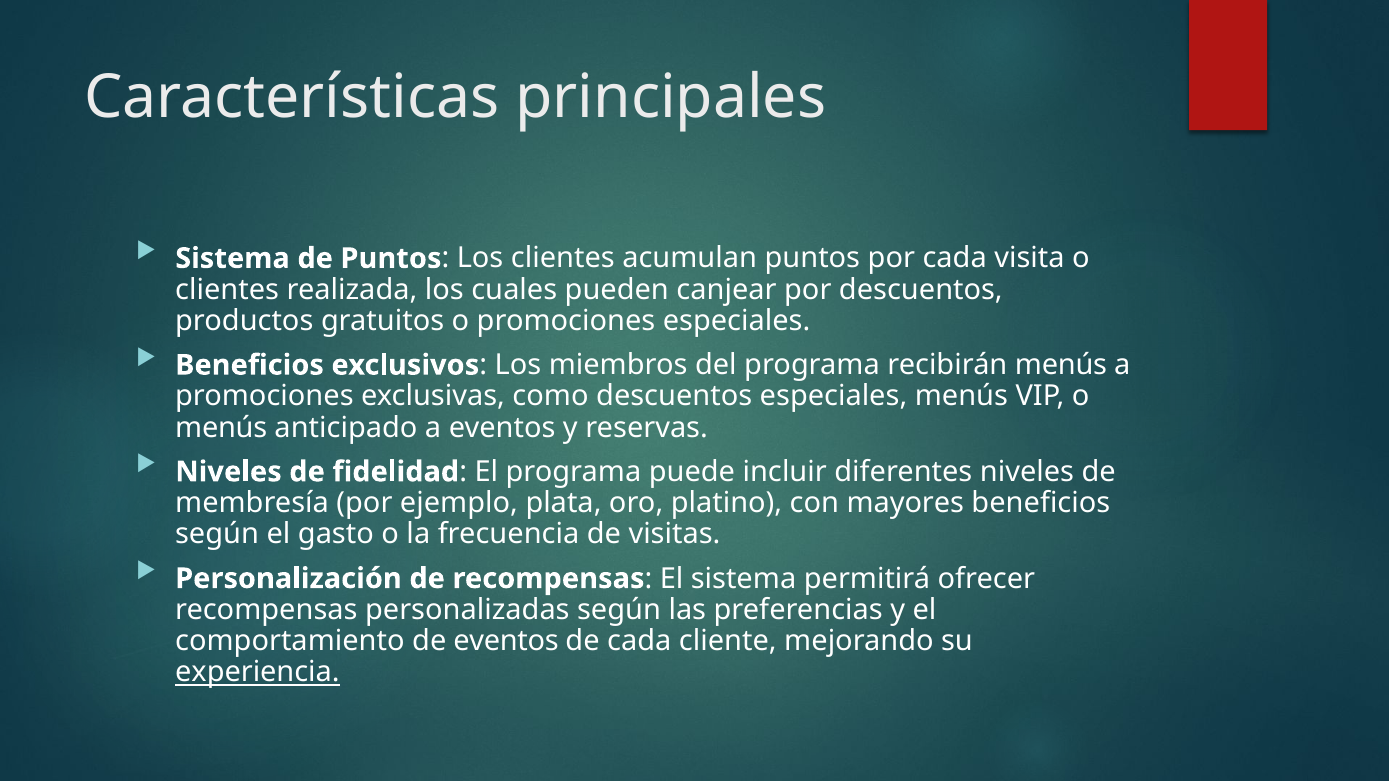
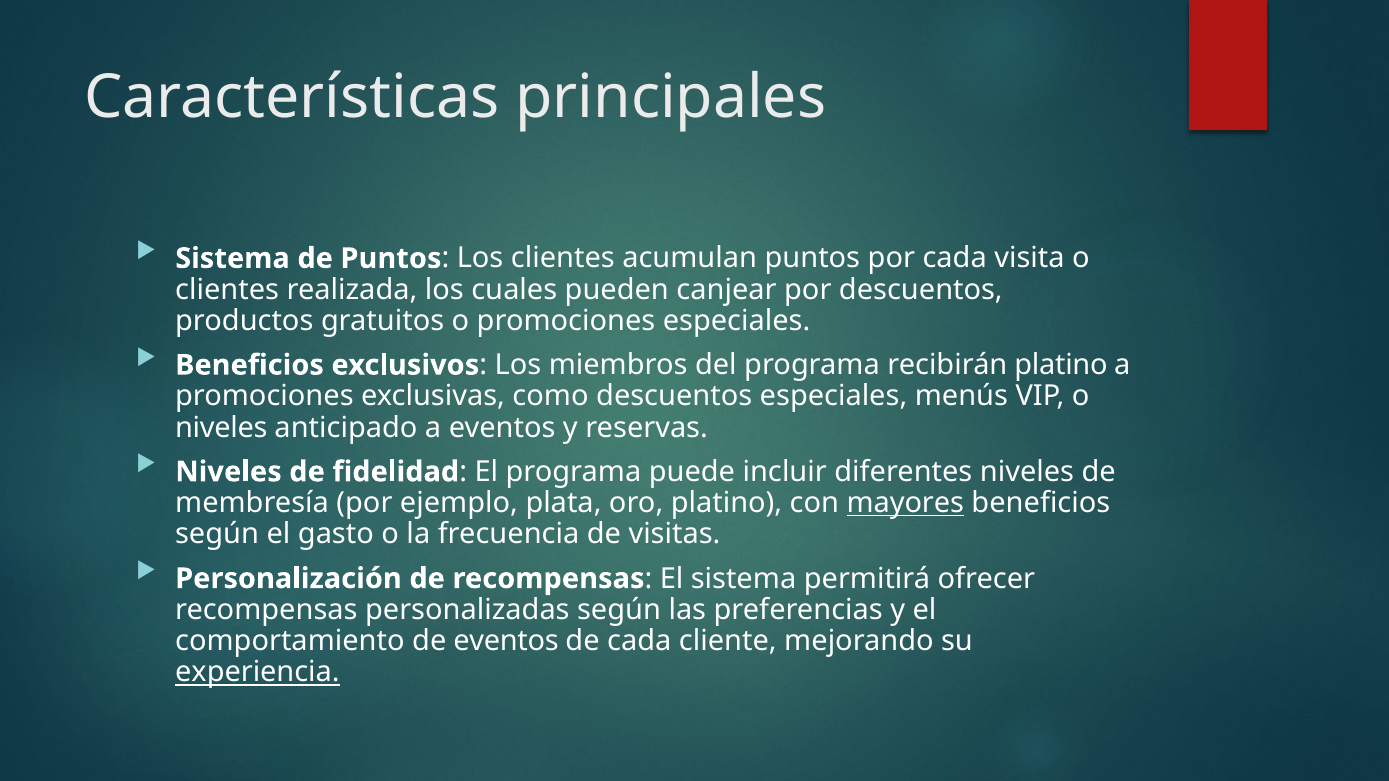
recibirán menús: menús -> platino
menús at (221, 428): menús -> niveles
mayores underline: none -> present
